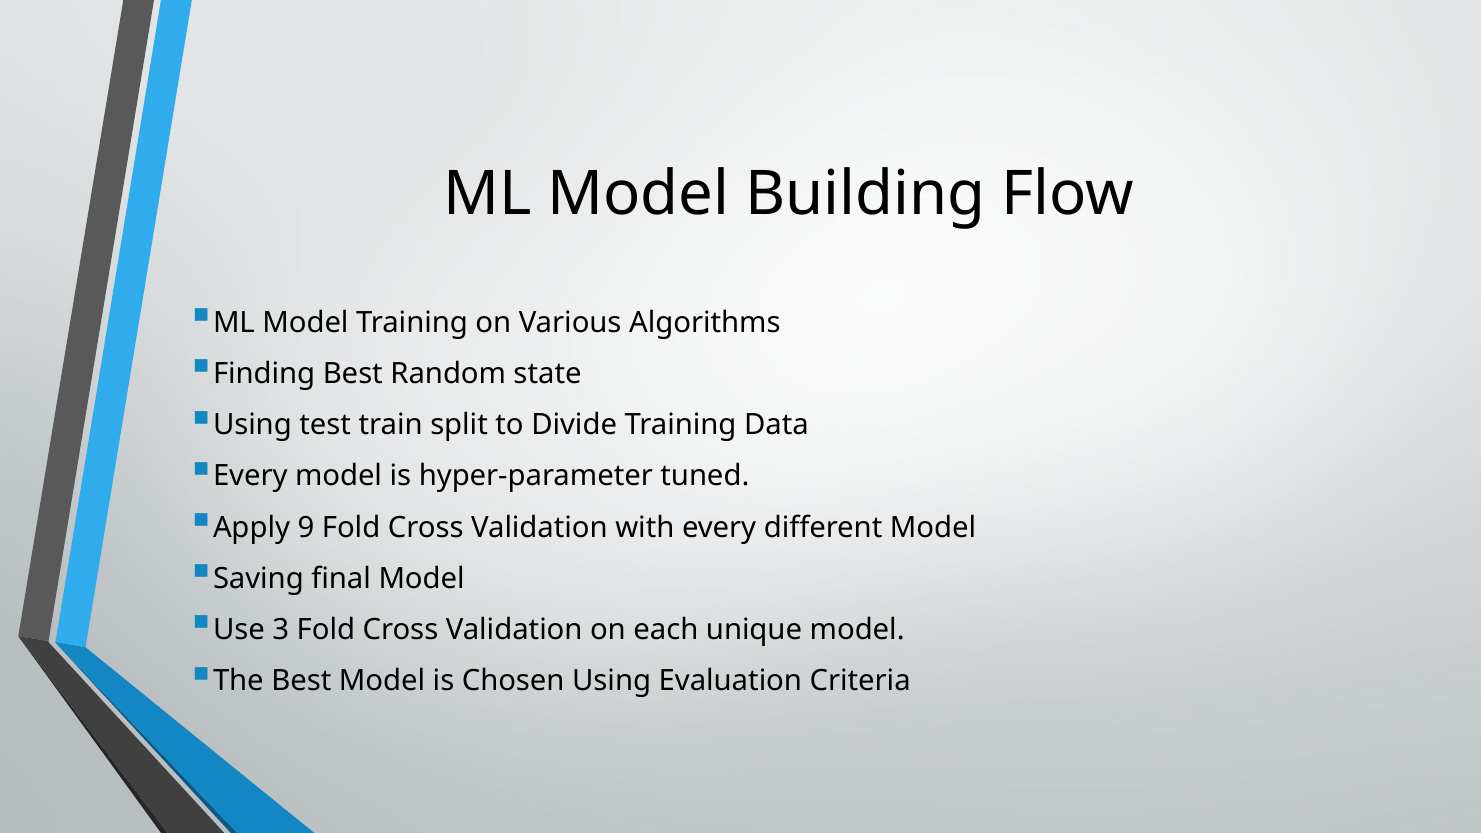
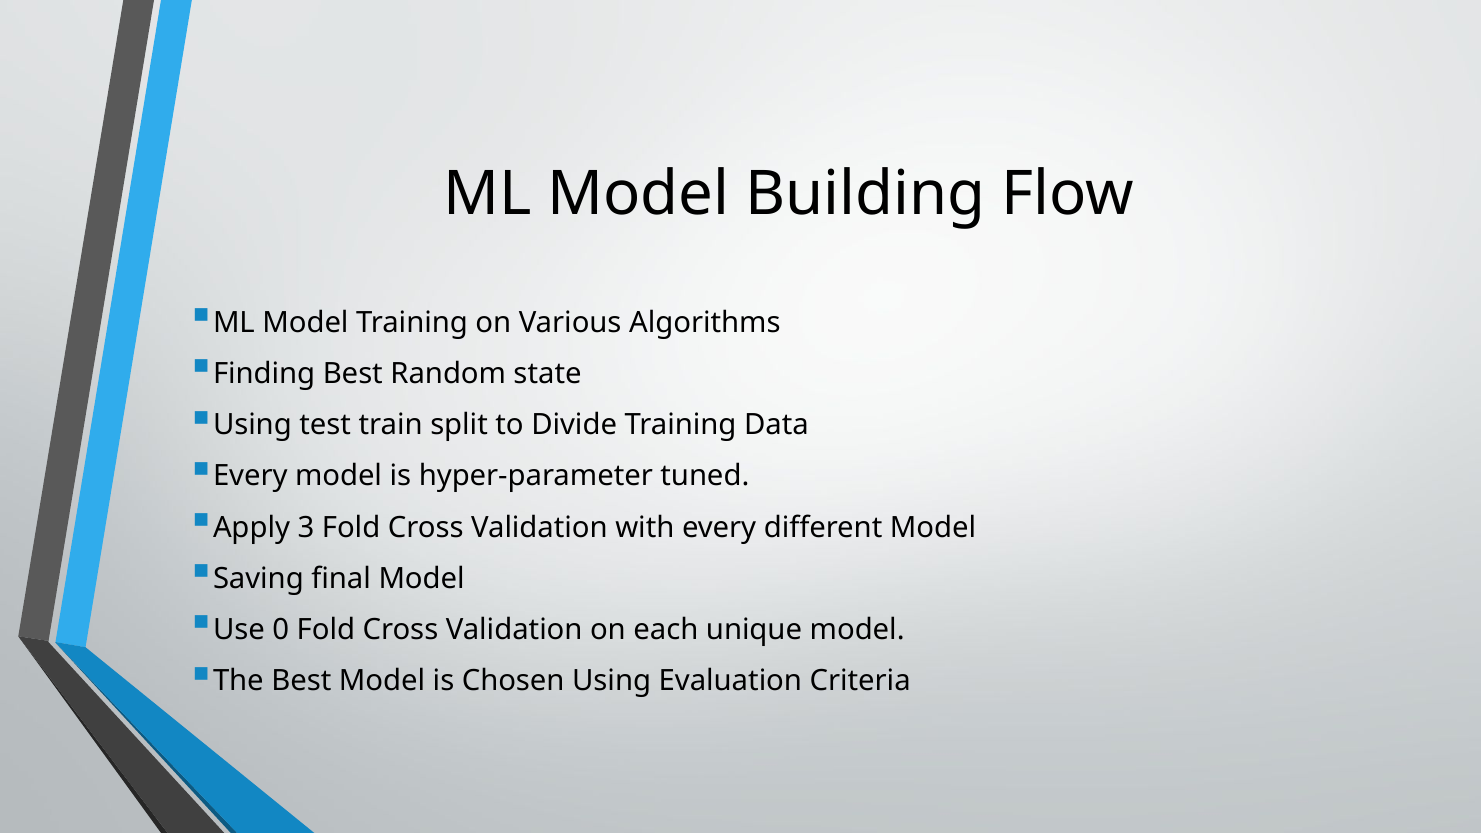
9: 9 -> 3
3: 3 -> 0
